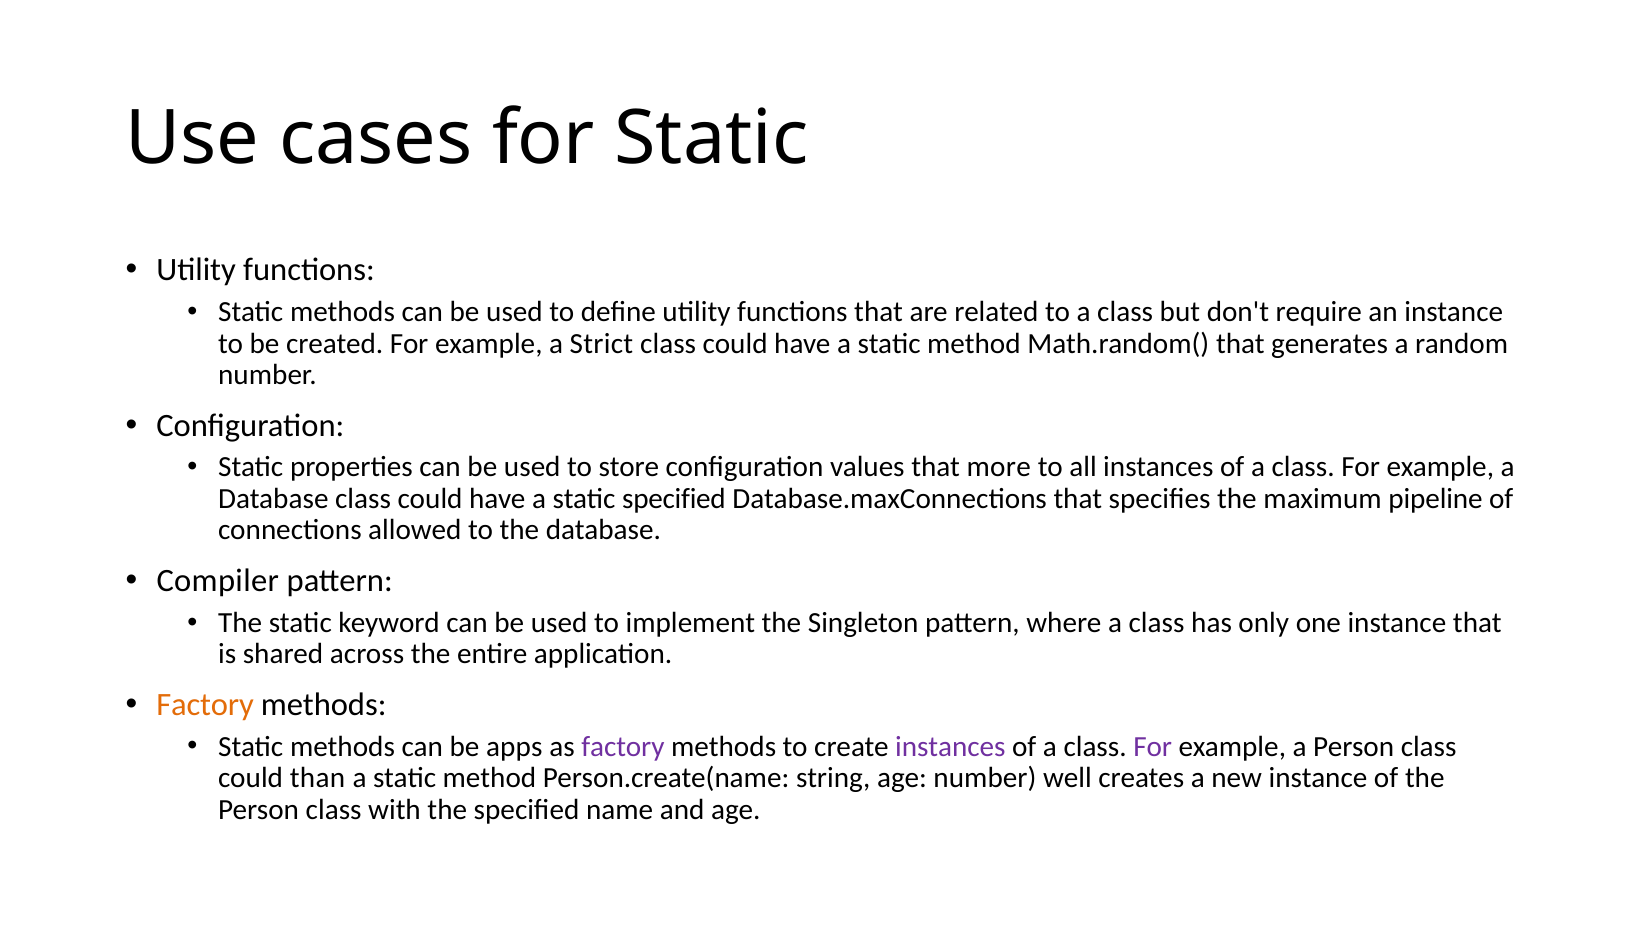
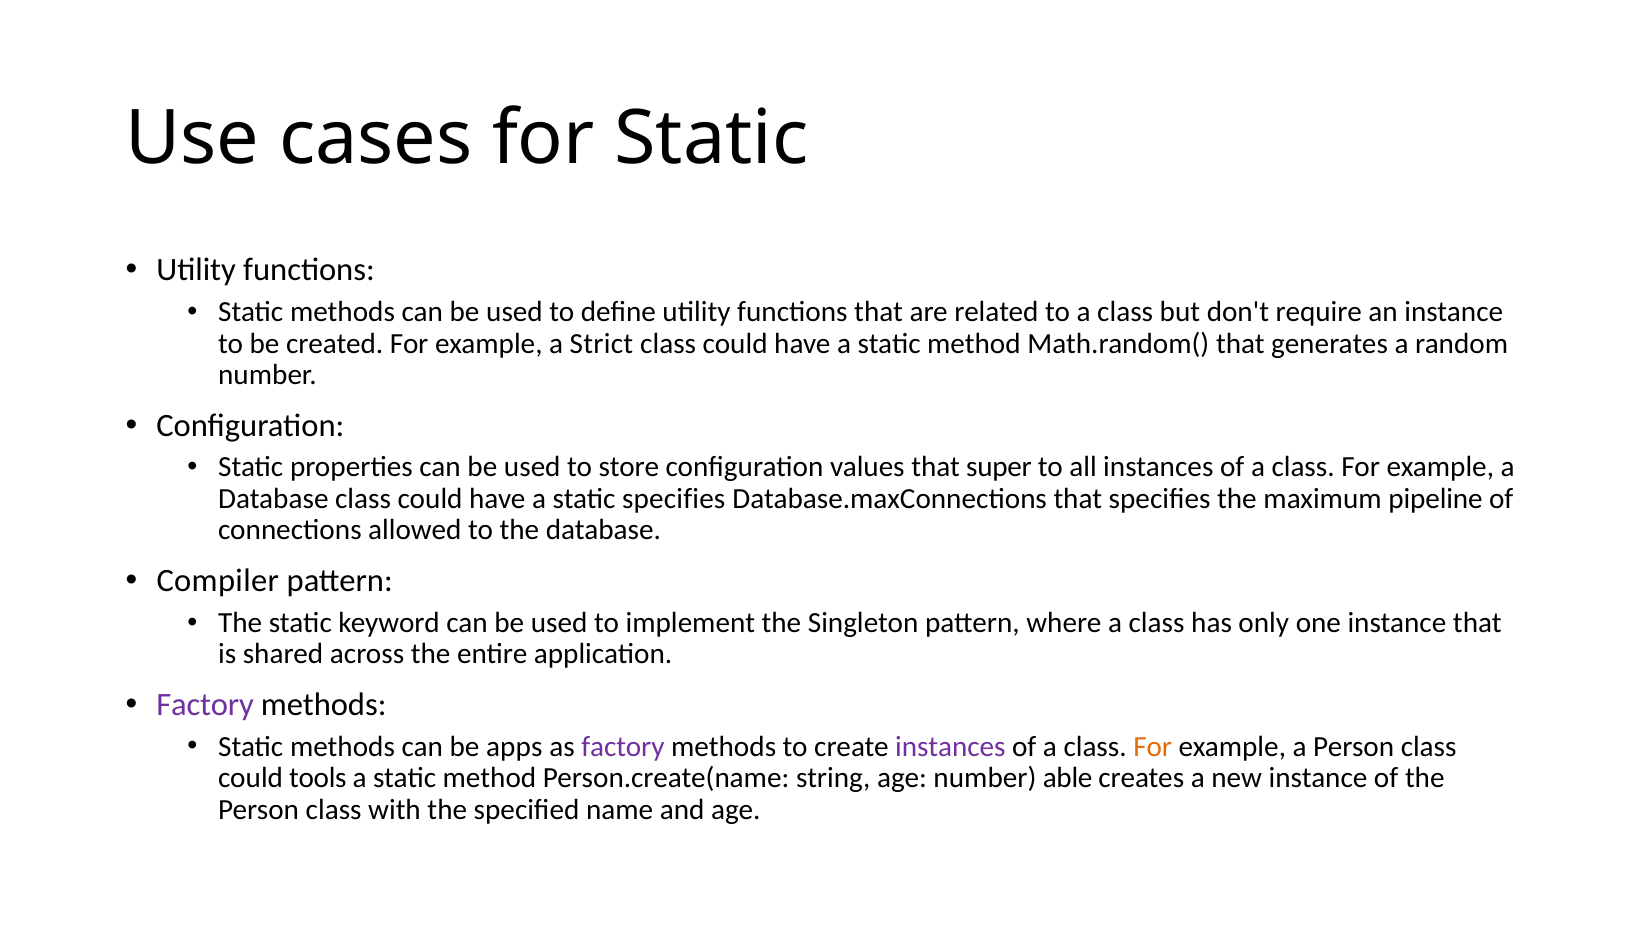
more: more -> super
static specified: specified -> specifies
Factory at (205, 705) colour: orange -> purple
For at (1153, 747) colour: purple -> orange
than: than -> tools
well: well -> able
